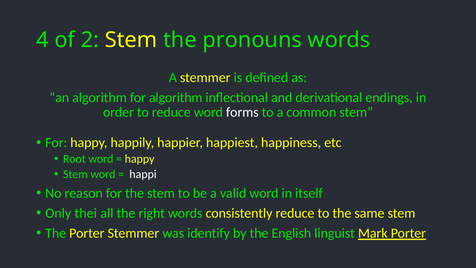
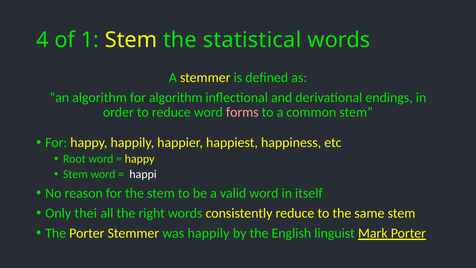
2: 2 -> 1
pronouns: pronouns -> statistical
forms colour: white -> pink
was identify: identify -> happily
